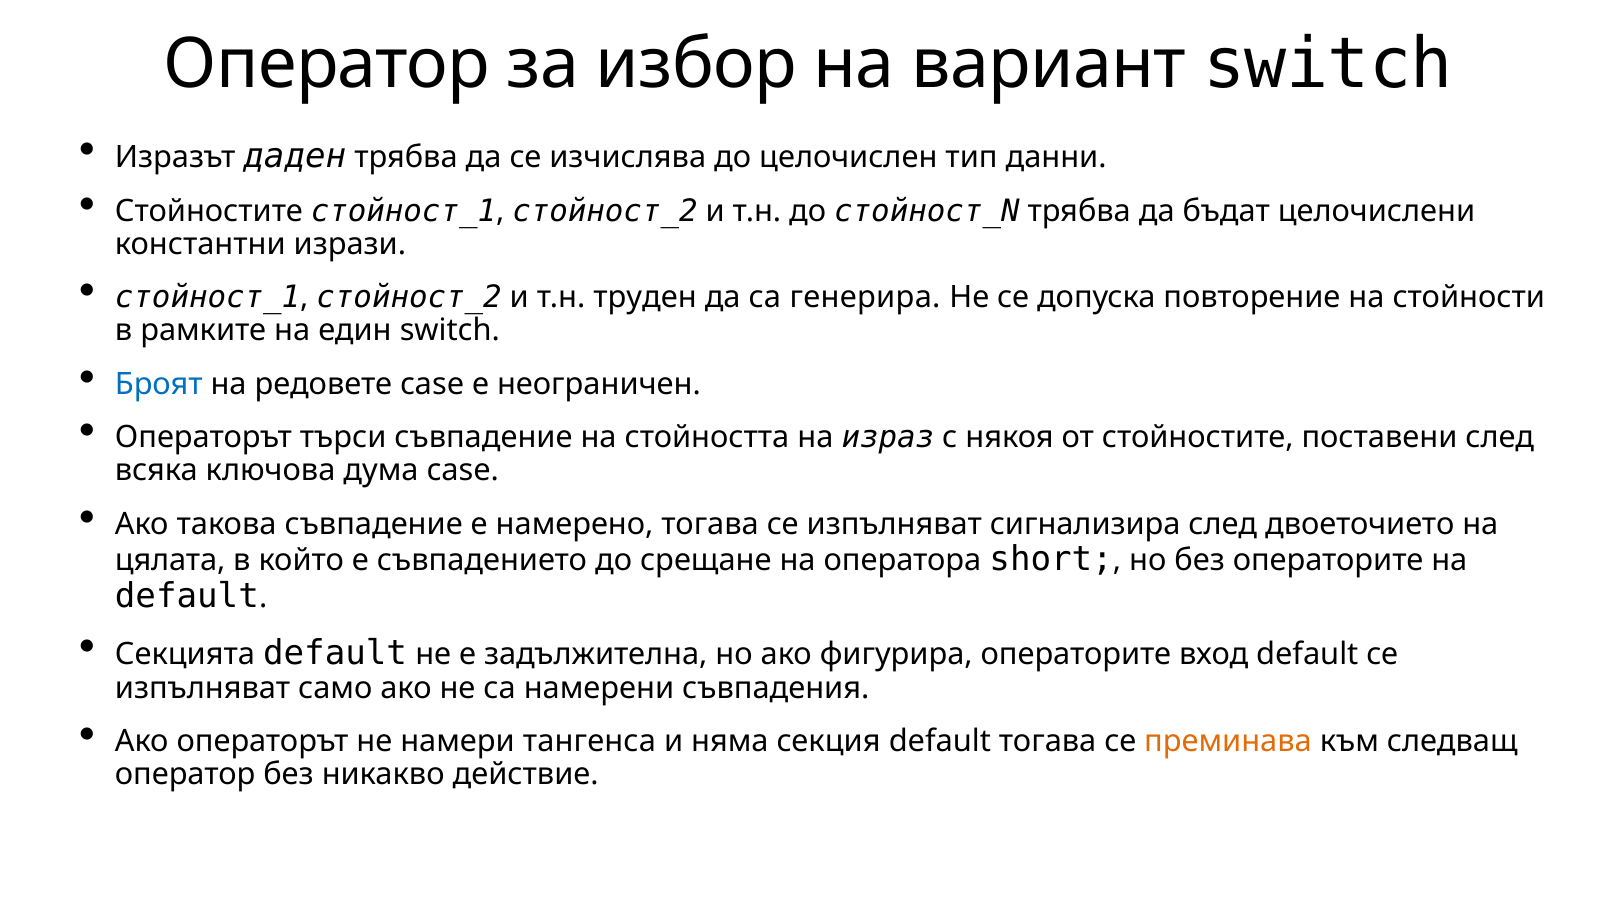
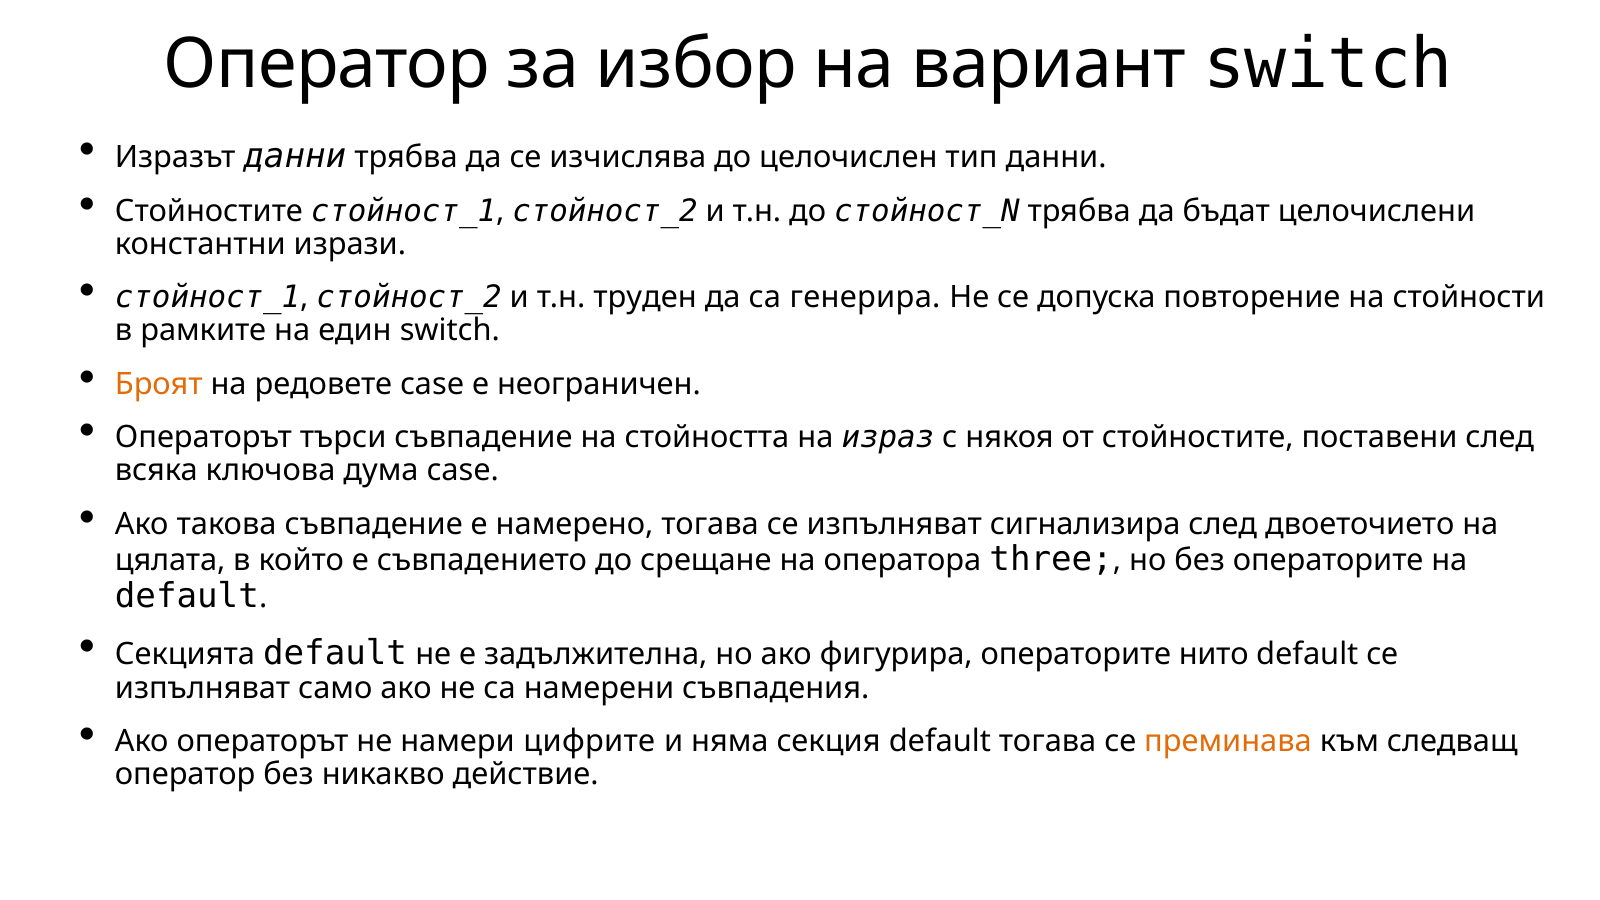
Изразът даден: даден -> данни
Броят colour: blue -> orange
short: short -> three
вход: вход -> нито
тангенса: тангенса -> цифрите
